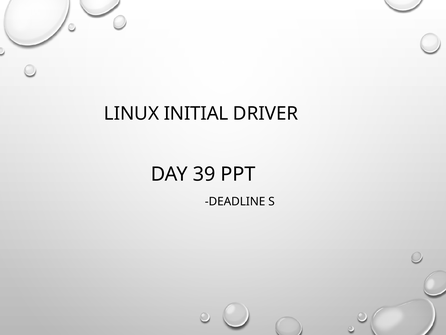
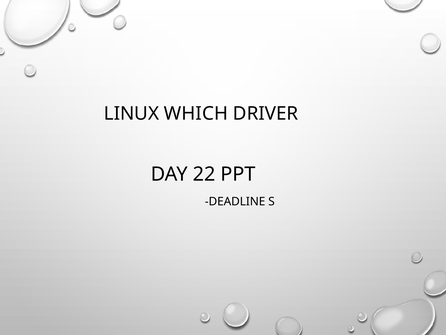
INITIAL: INITIAL -> WHICH
39: 39 -> 22
